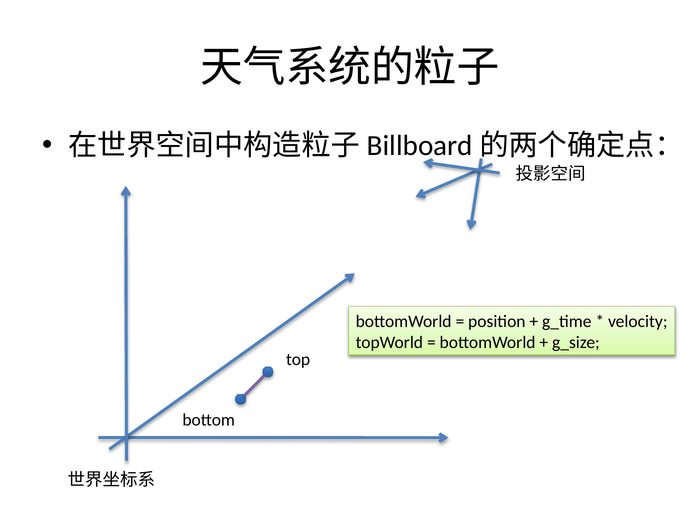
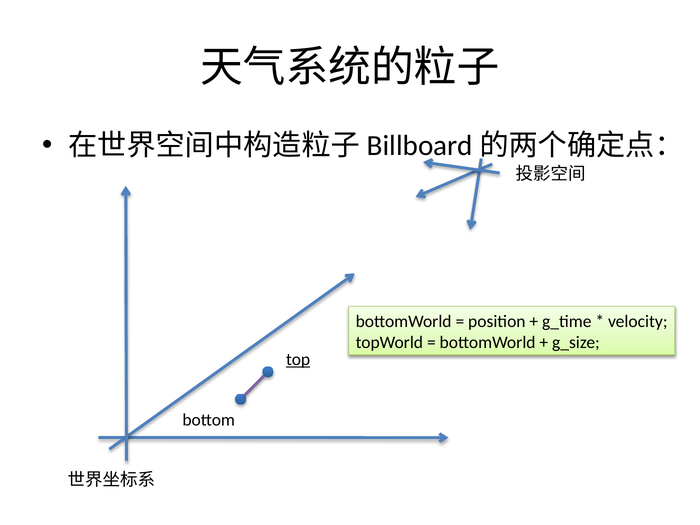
top underline: none -> present
